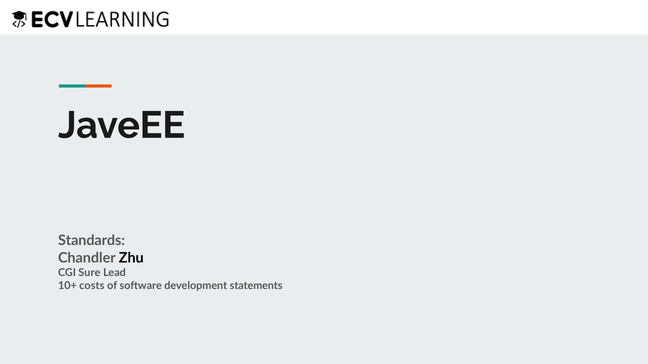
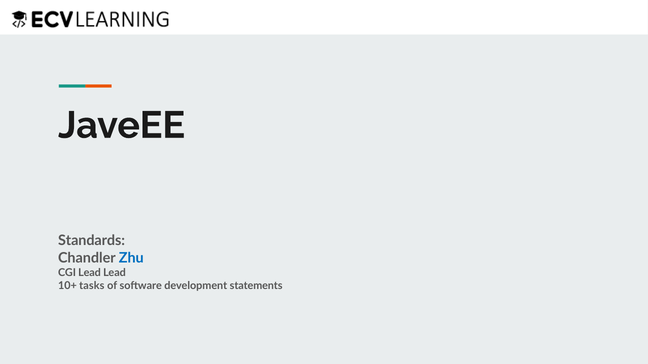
Zhu colour: black -> blue
CGI Sure: Sure -> Lead
costs: costs -> tasks
